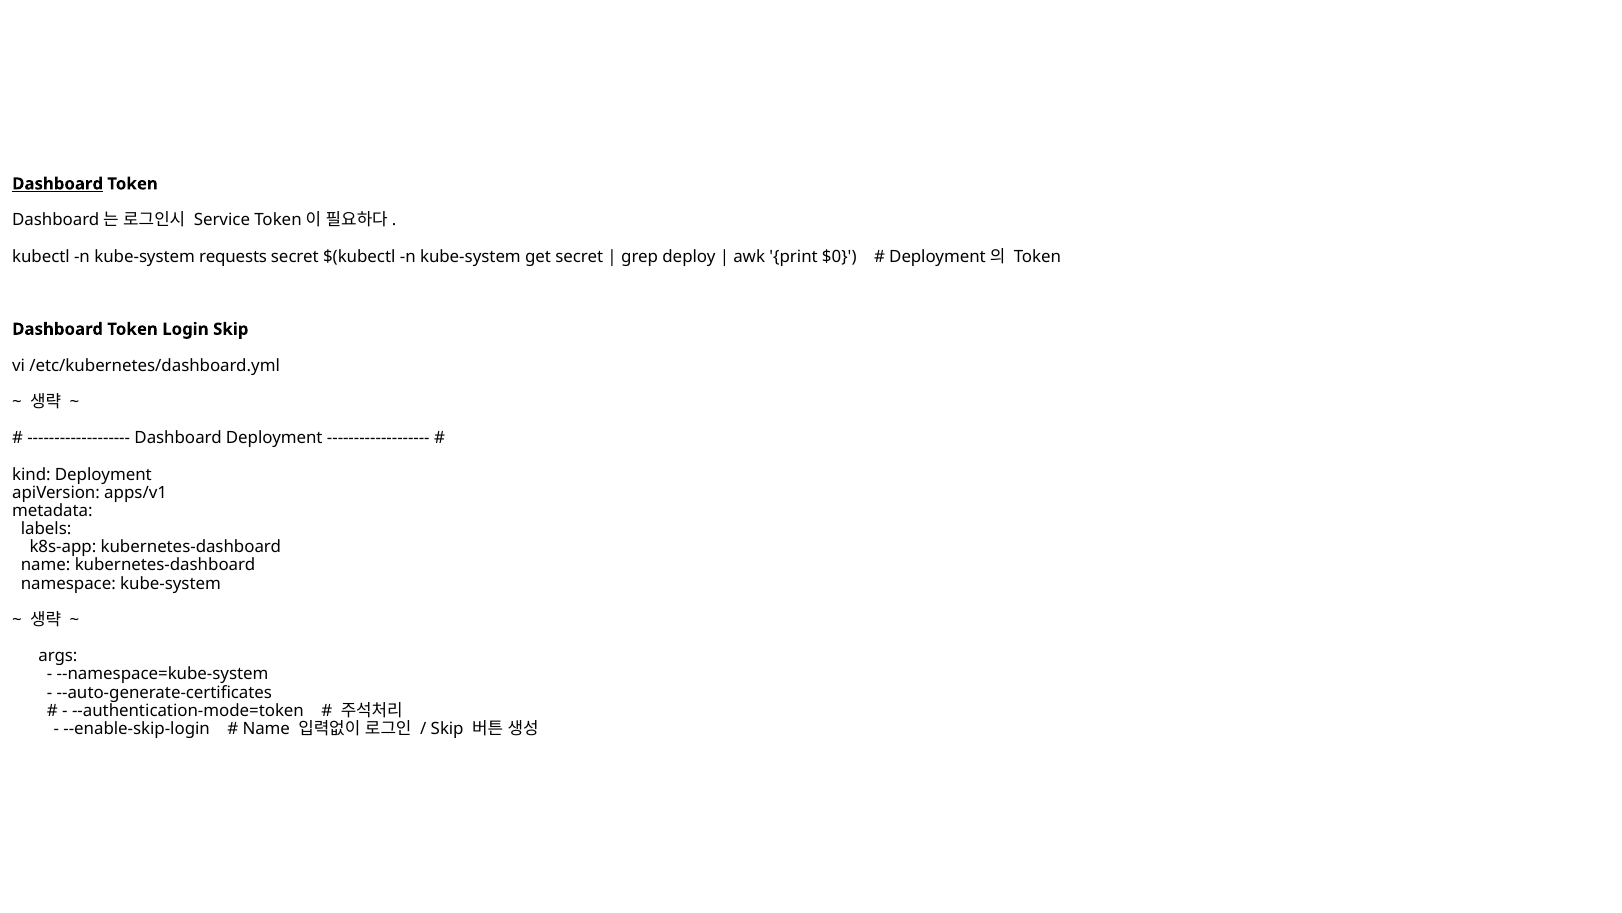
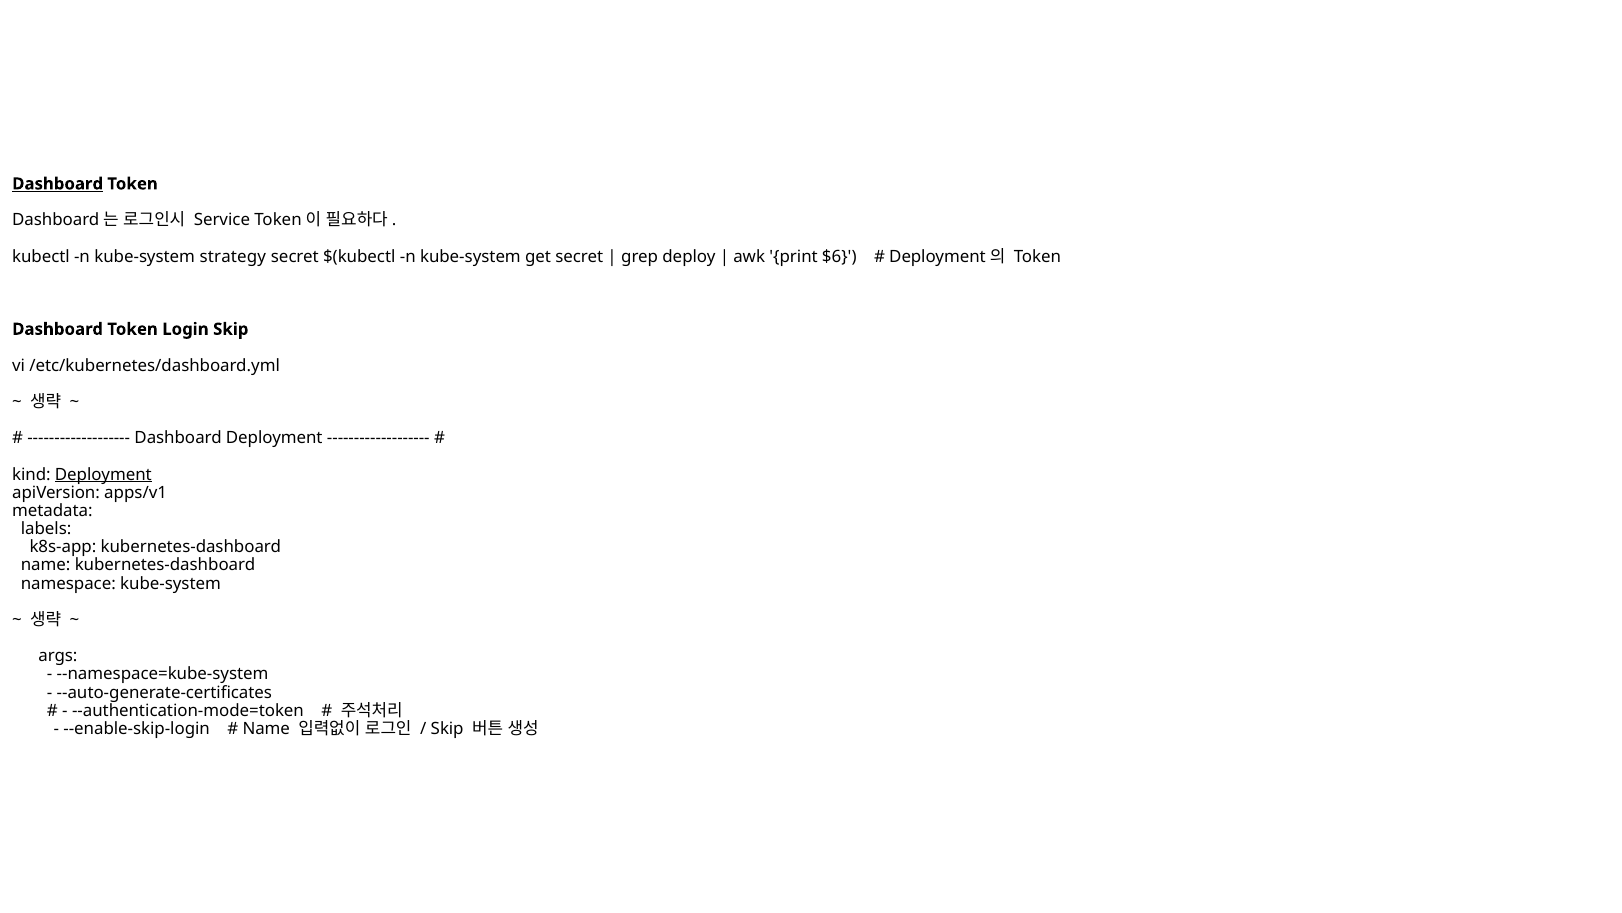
requests: requests -> strategy
$0: $0 -> $6
Deployment at (103, 474) underline: none -> present
